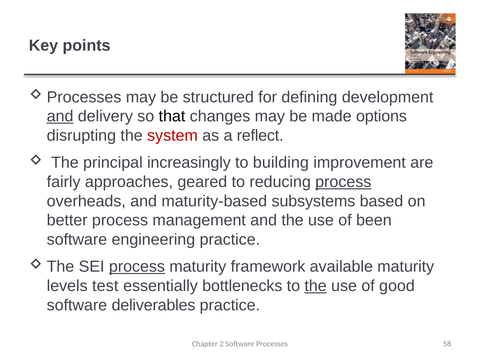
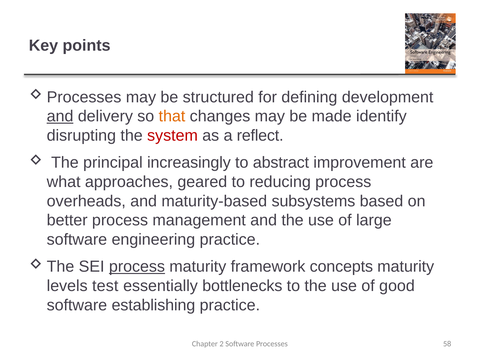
that colour: black -> orange
options: options -> identify
building: building -> abstract
fairly: fairly -> what
process at (343, 182) underline: present -> none
been: been -> large
available: available -> concepts
the at (316, 286) underline: present -> none
deliverables: deliverables -> establishing
